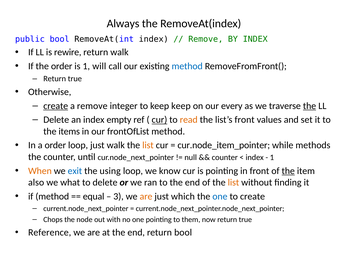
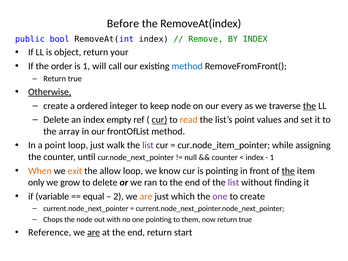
Always: Always -> Before
rewire: rewire -> object
return walk: walk -> your
Otherwise underline: none -> present
create at (56, 106) underline: present -> none
a remove: remove -> ordered
keep keep: keep -> node
list’s front: front -> point
items: items -> array
a order: order -> point
list at (148, 145) colour: orange -> purple
methods: methods -> assigning
exit colour: blue -> orange
using: using -> allow
also: also -> only
what: what -> grow
list at (233, 182) colour: orange -> purple
if method: method -> variable
3: 3 -> 2
one at (220, 196) colour: blue -> purple
are at (94, 232) underline: none -> present
return bool: bool -> start
